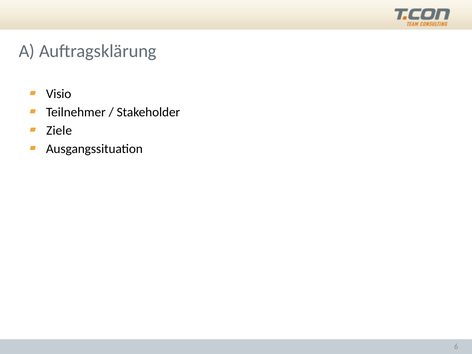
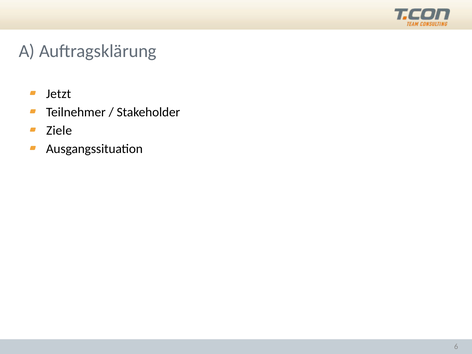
Visio: Visio -> Jetzt
